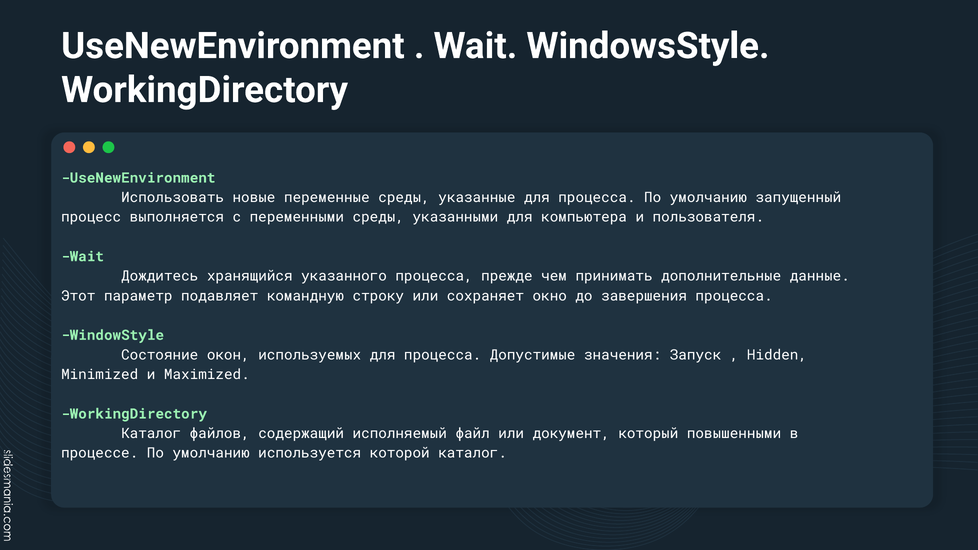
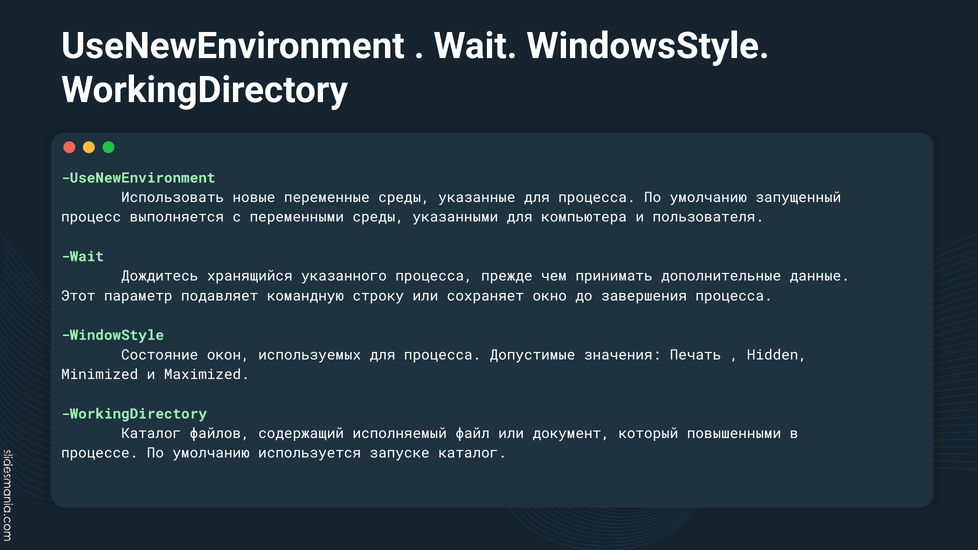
Запуск: Запуск -> Печать
которой: которой -> запуске
